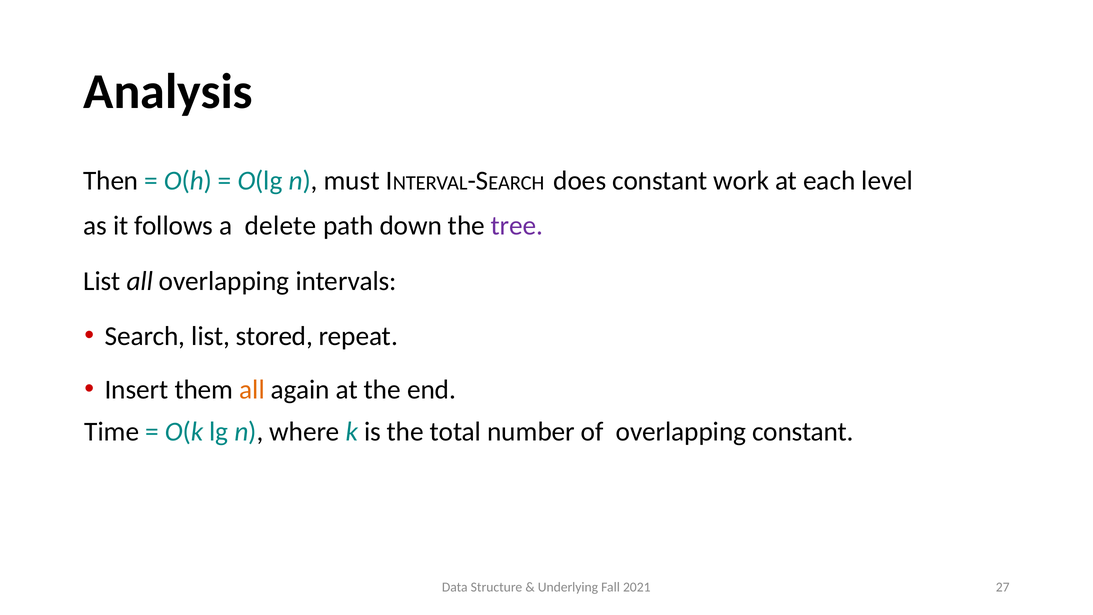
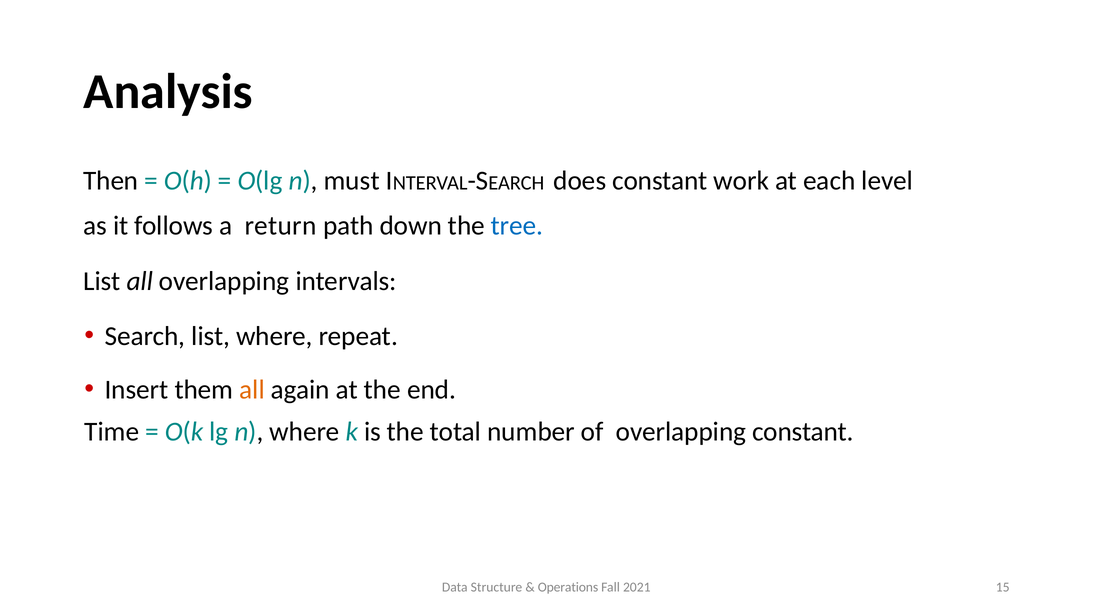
delete: delete -> return
tree colour: purple -> blue
list stored: stored -> where
Underlying: Underlying -> Operations
27: 27 -> 15
